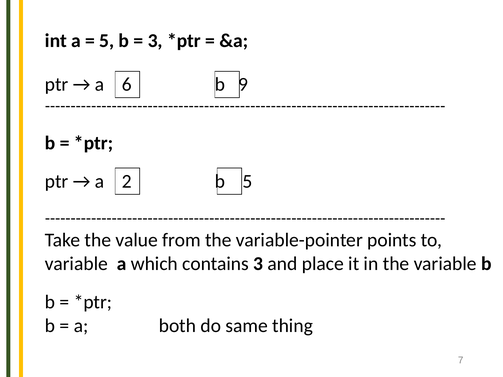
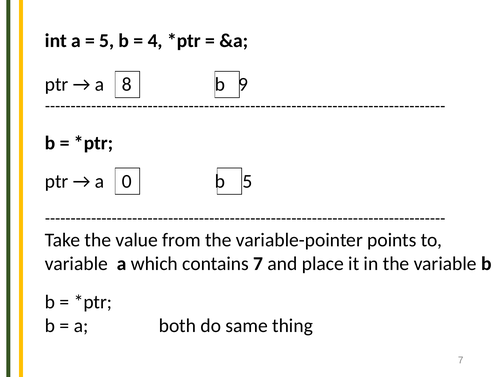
3 at (155, 41): 3 -> 4
6: 6 -> 8
2: 2 -> 0
contains 3: 3 -> 7
